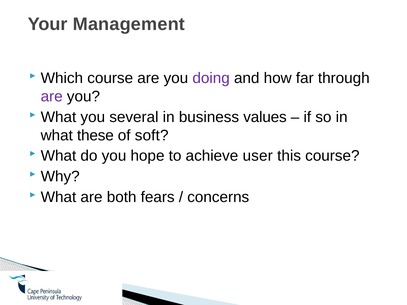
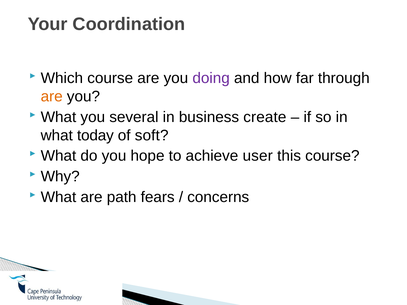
Management: Management -> Coordination
are at (52, 97) colour: purple -> orange
values: values -> create
these: these -> today
both: both -> path
